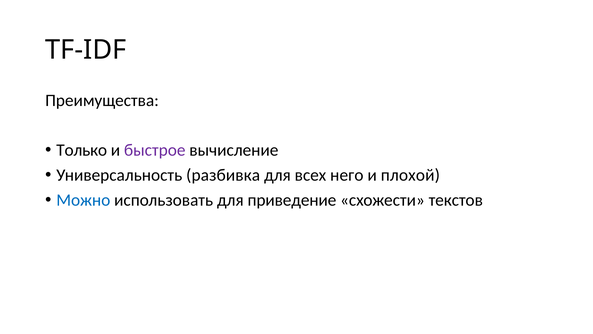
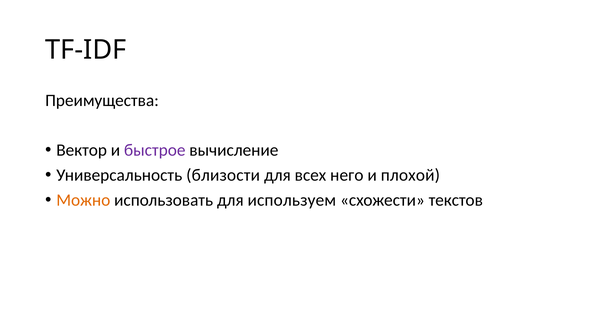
Только: Только -> Вектор
разбивка: разбивка -> близости
Можно colour: blue -> orange
приведение: приведение -> используем
